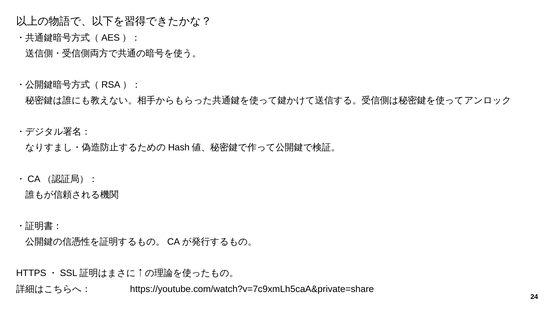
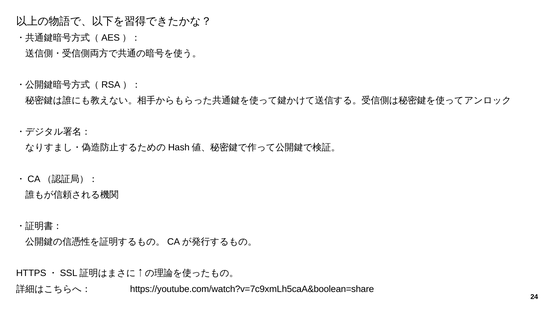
https://youtube.com/watch?v=7c9xmLh5caA&private=share: https://youtube.com/watch?v=7c9xmLh5caA&private=share -> https://youtube.com/watch?v=7c9xmLh5caA&boolean=share
